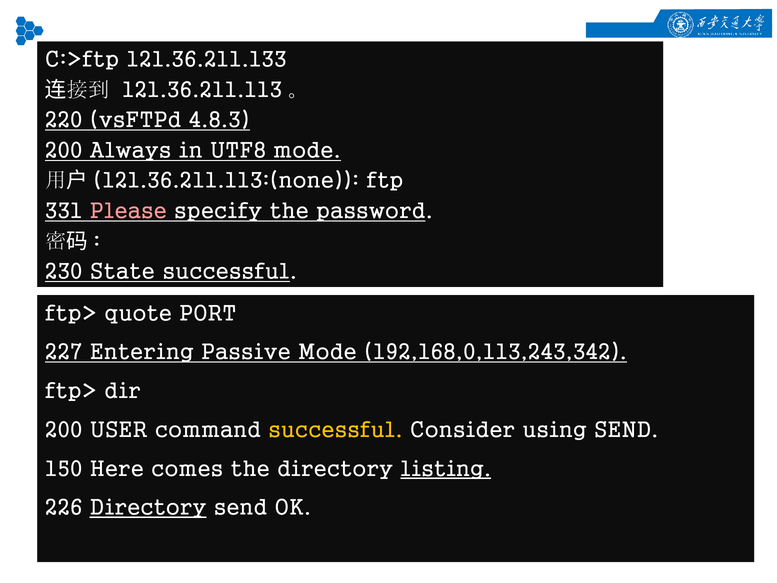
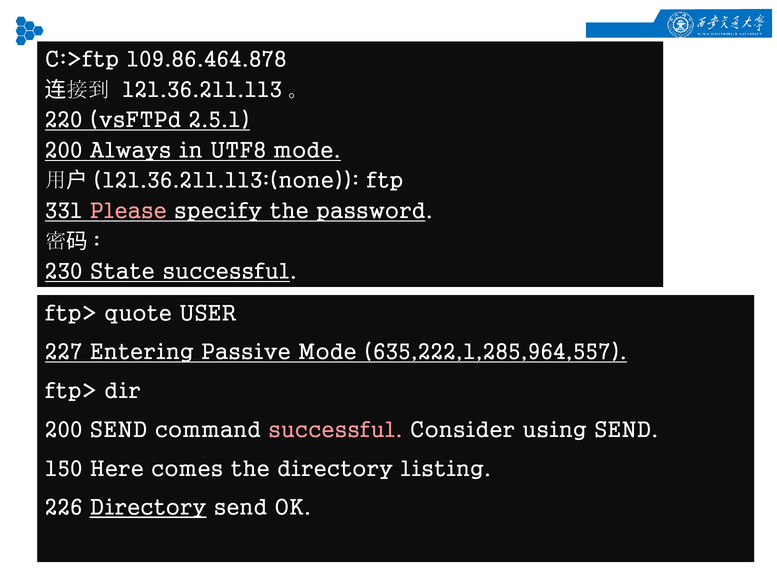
121.36.211.133: 121.36.211.133 -> 109.86.464.878
4.8.3: 4.8.3 -> 2.5.1
PORT: PORT -> USER
192,168,0,113,243,342: 192,168,0,113,243,342 -> 635,222,1,285,964,557
200 USER: USER -> SEND
successful at (335, 430) colour: yellow -> pink
listing underline: present -> none
